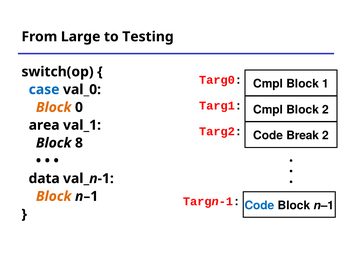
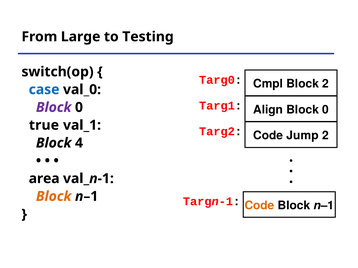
Block 1: 1 -> 2
Block at (54, 108) colour: orange -> purple
Cmpl at (268, 110): Cmpl -> Align
2 at (326, 110): 2 -> 0
area: area -> true
Break: Break -> Jump
8: 8 -> 4
data: data -> area
Code at (259, 206) colour: blue -> orange
